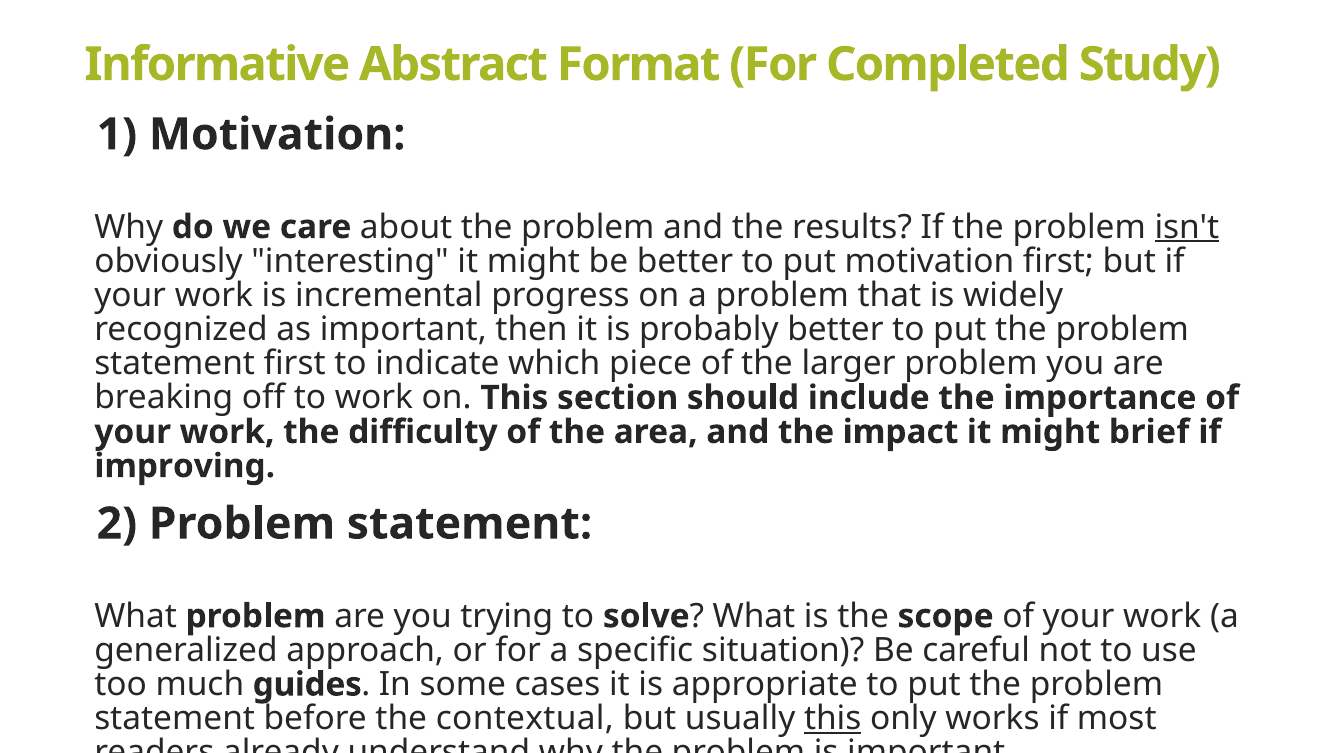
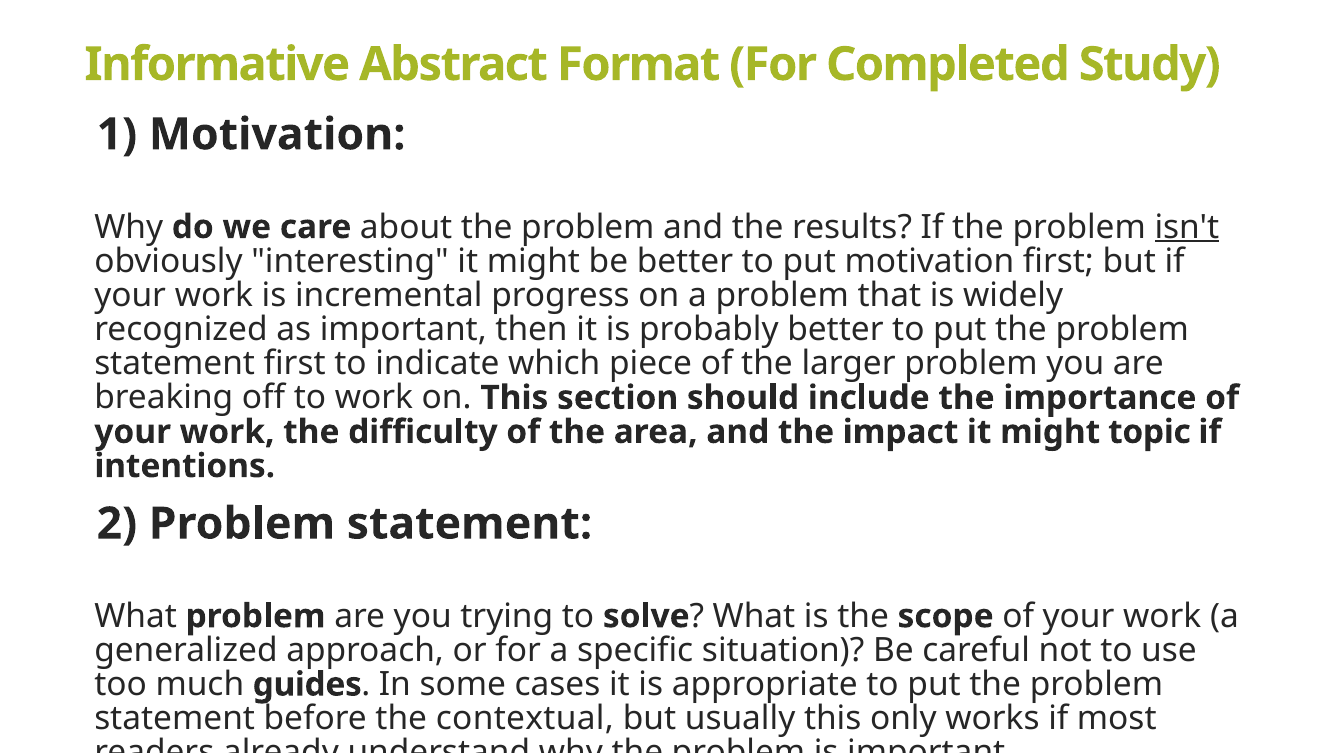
brief: brief -> topic
improving: improving -> intentions
this at (833, 718) underline: present -> none
